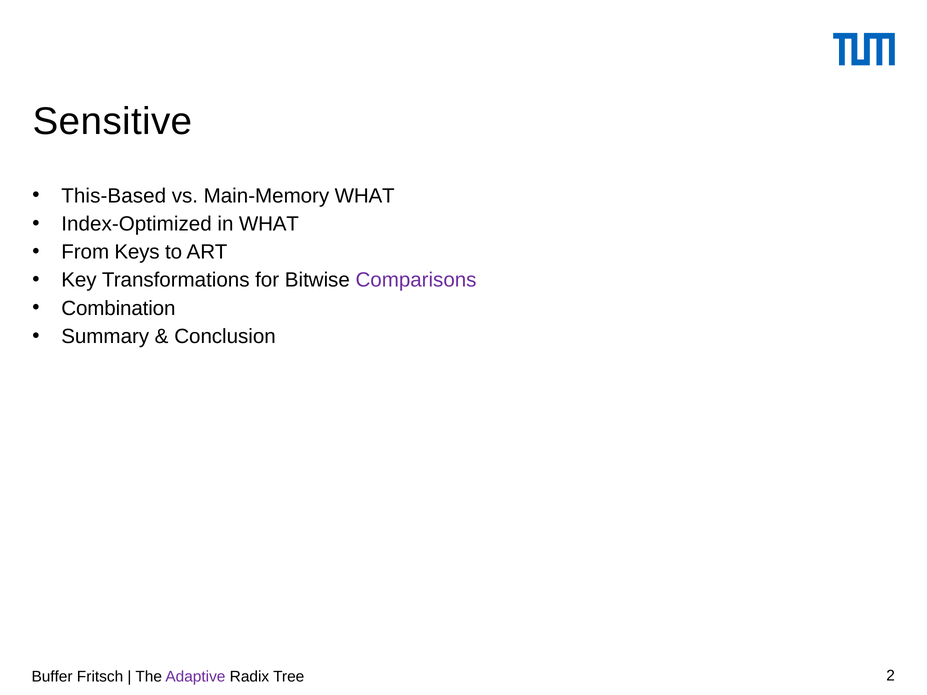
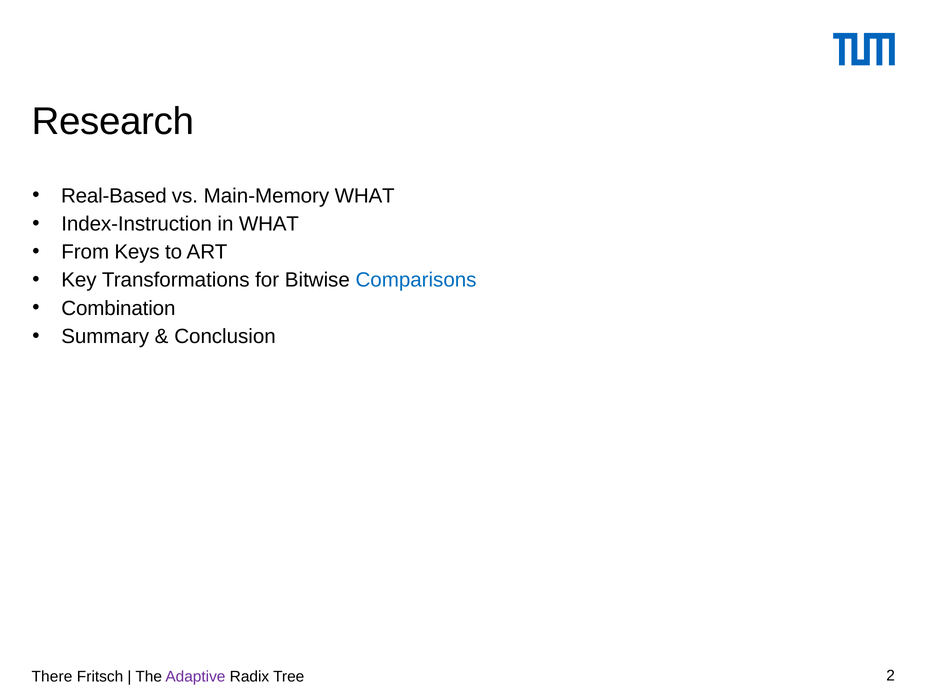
Sensitive: Sensitive -> Research
This-Based: This-Based -> Real-Based
Index-Optimized: Index-Optimized -> Index-Instruction
Comparisons colour: purple -> blue
Buffer: Buffer -> There
